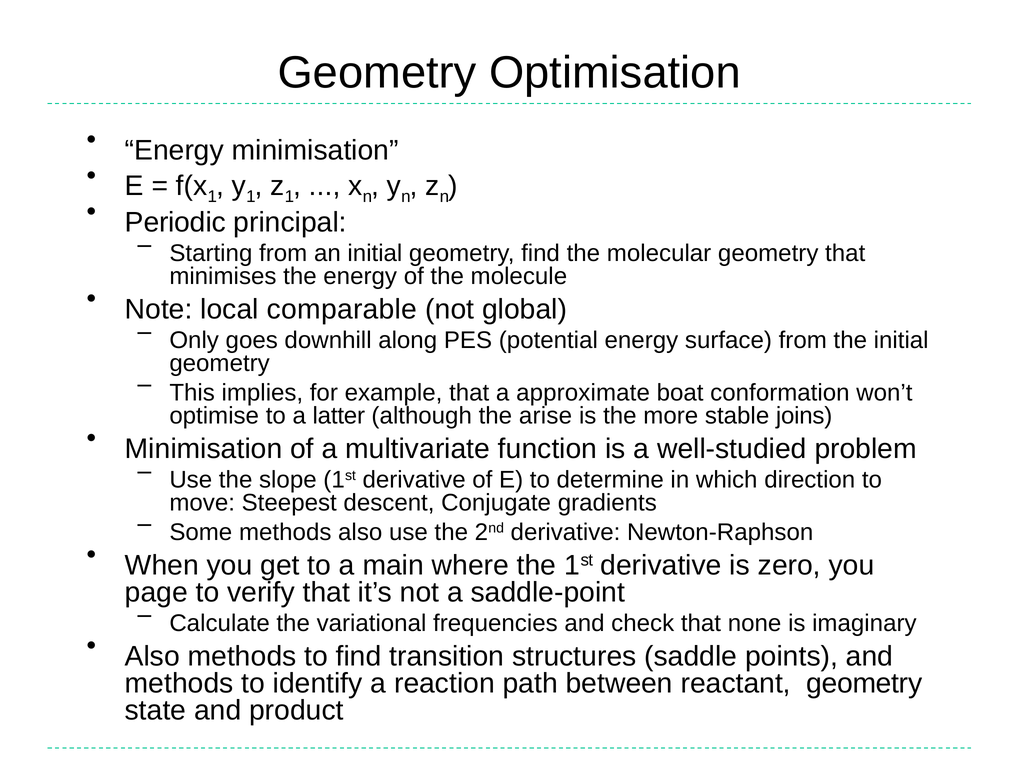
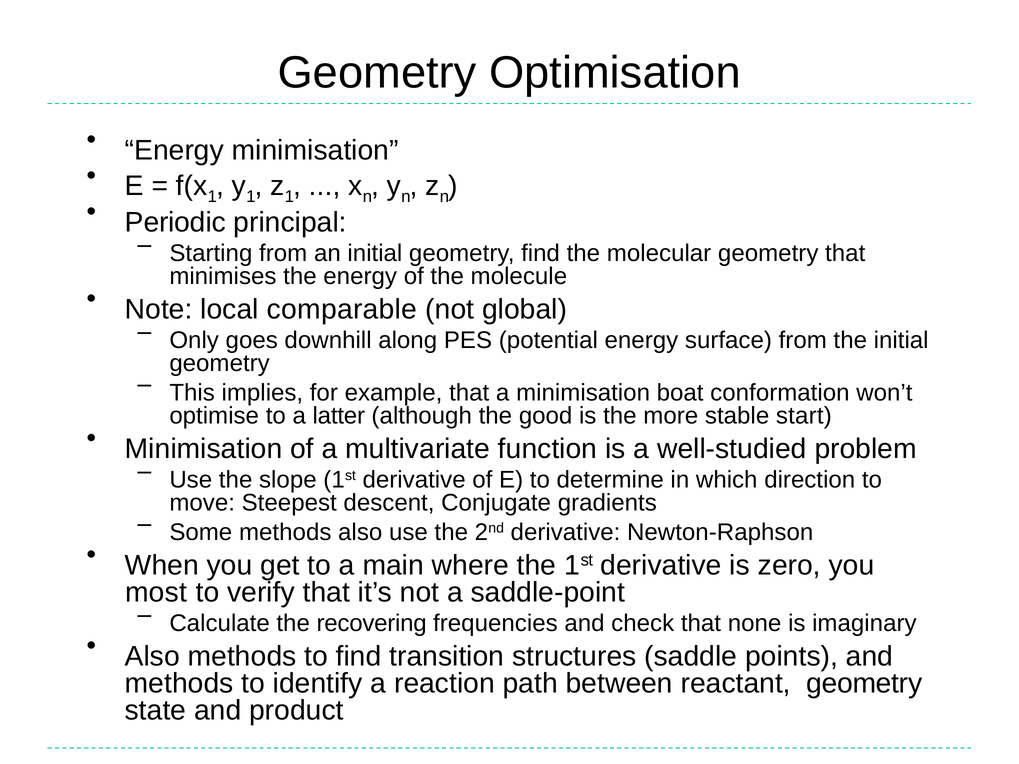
a approximate: approximate -> minimisation
arise: arise -> good
joins: joins -> start
page: page -> most
variational: variational -> recovering
